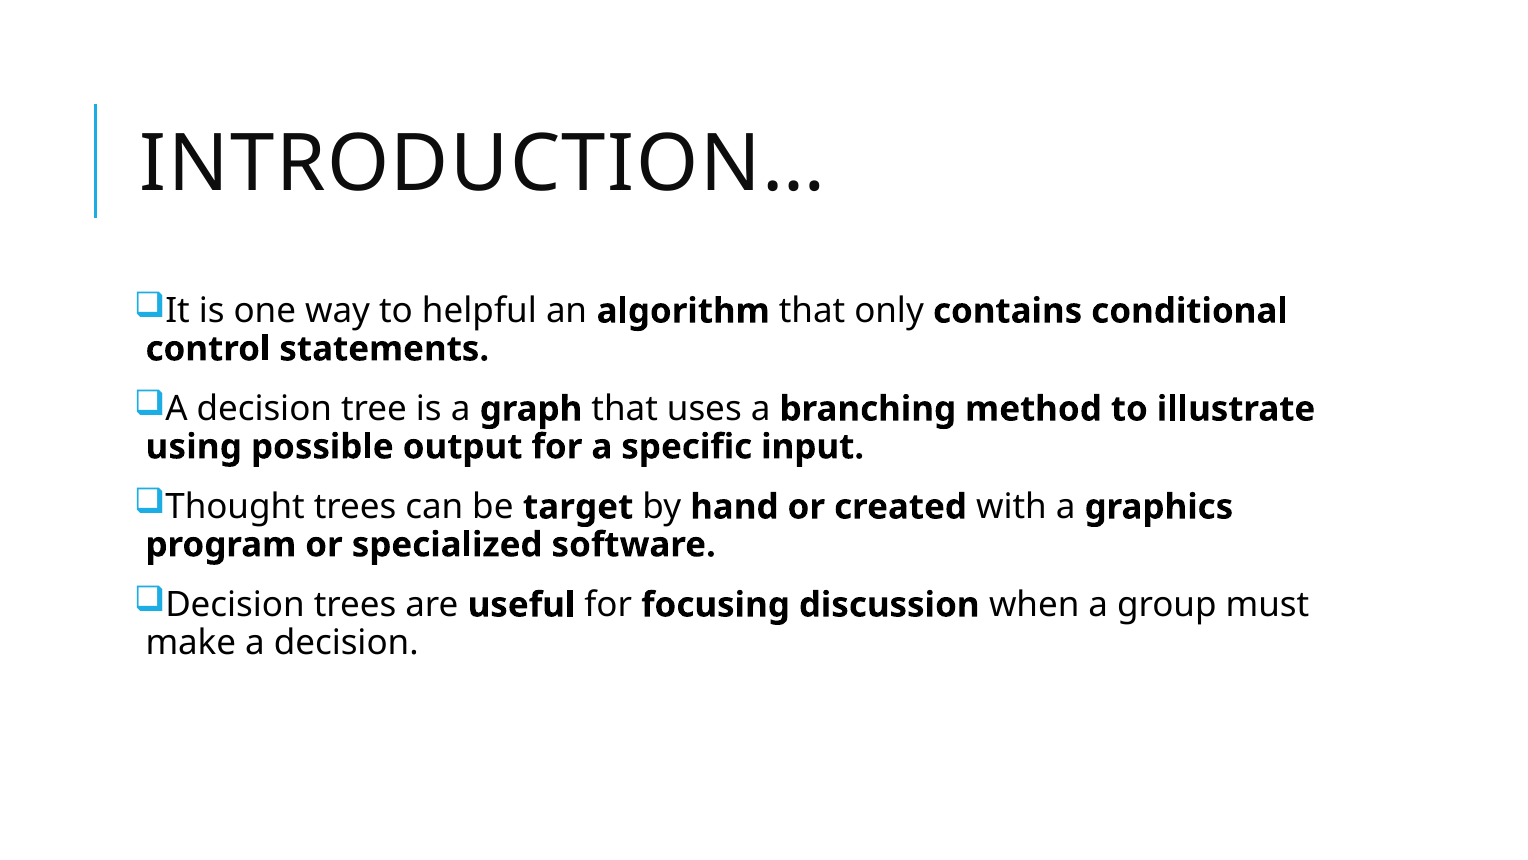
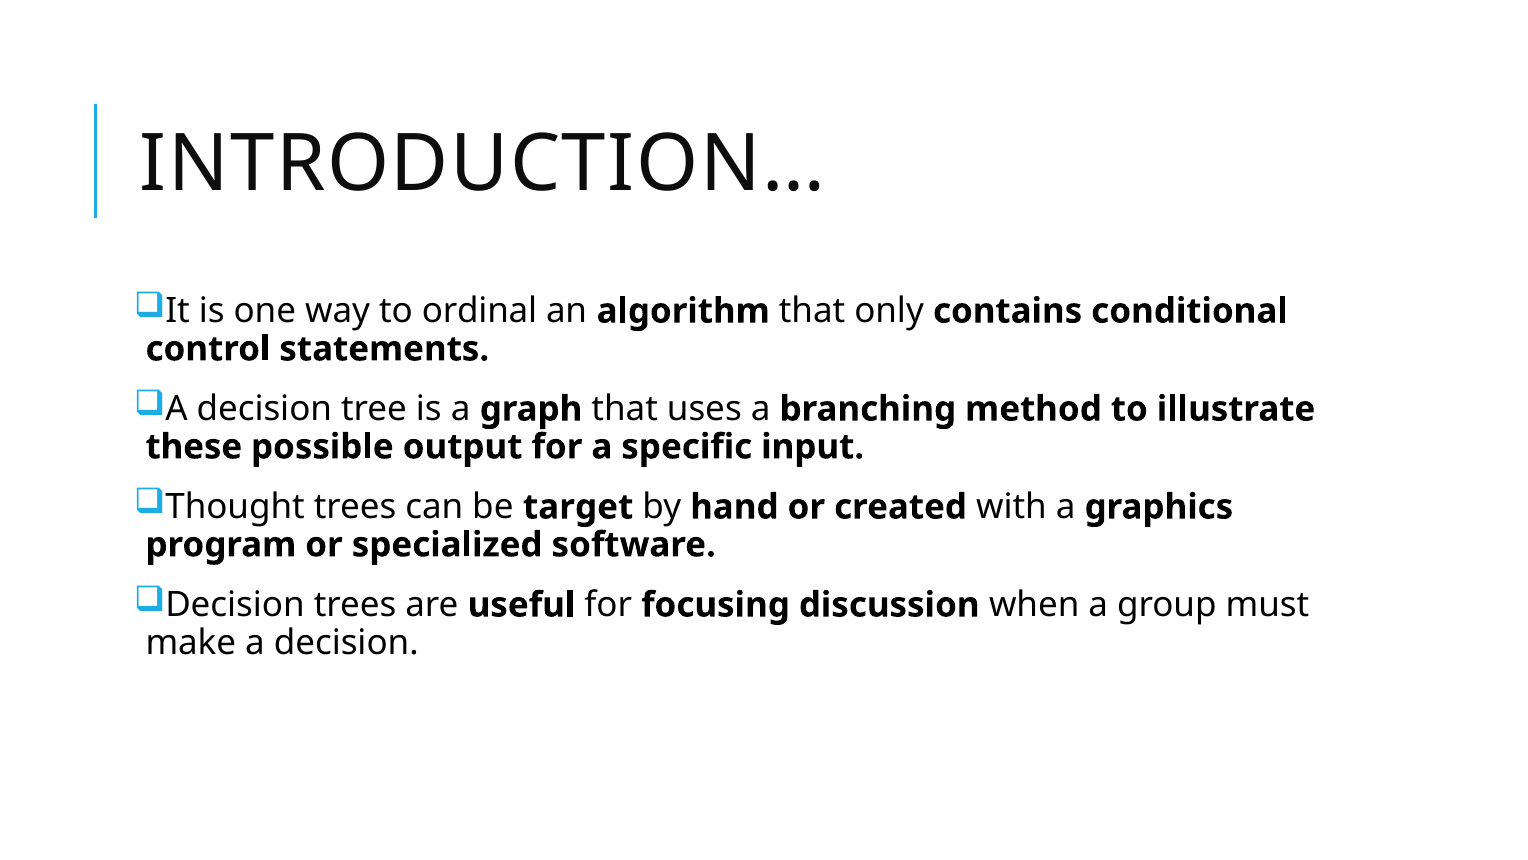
helpful: helpful -> ordinal
using: using -> these
